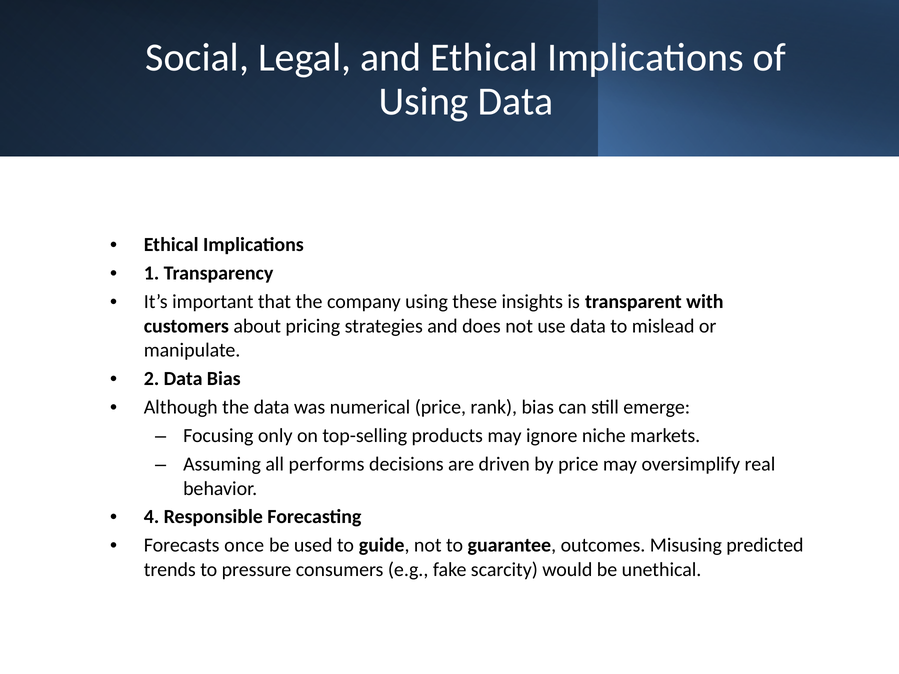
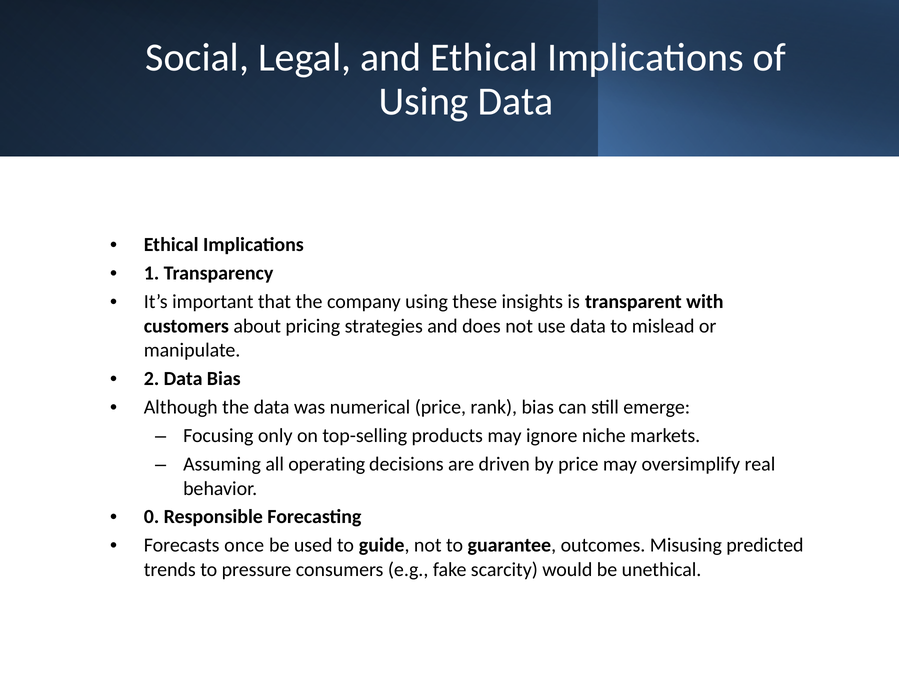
performs: performs -> operating
4: 4 -> 0
